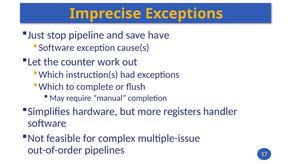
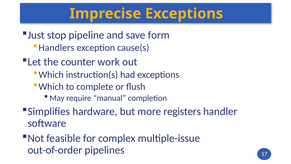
have: have -> form
Software at (56, 48): Software -> Handlers
